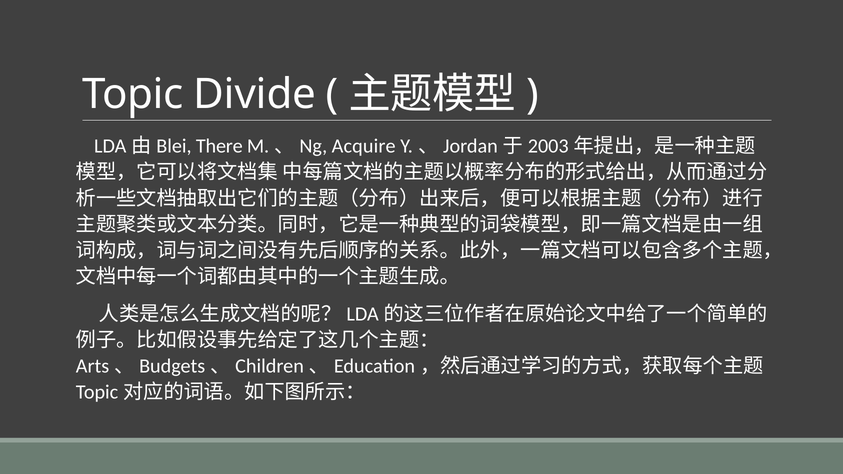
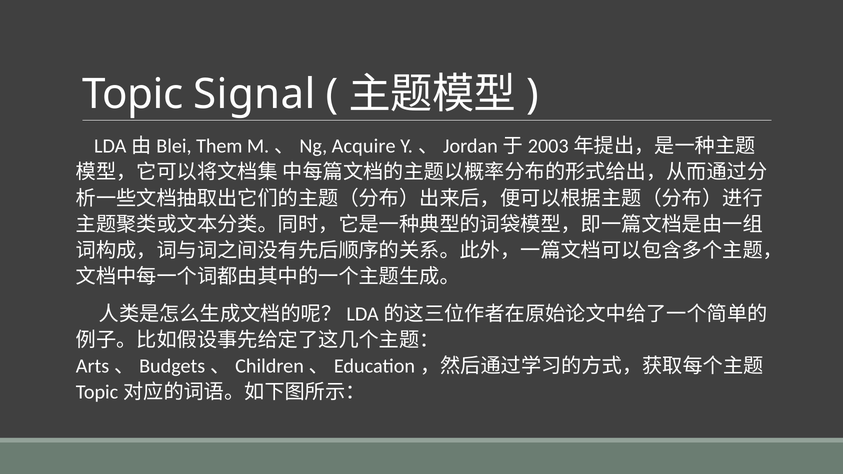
Divide: Divide -> Signal
There: There -> Them
